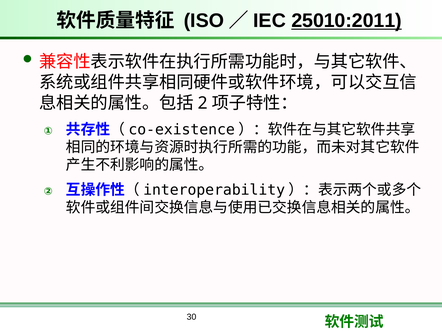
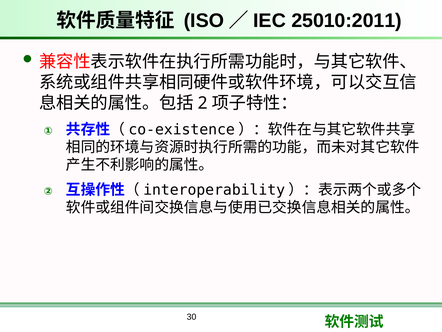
25010:2011 underline: present -> none
